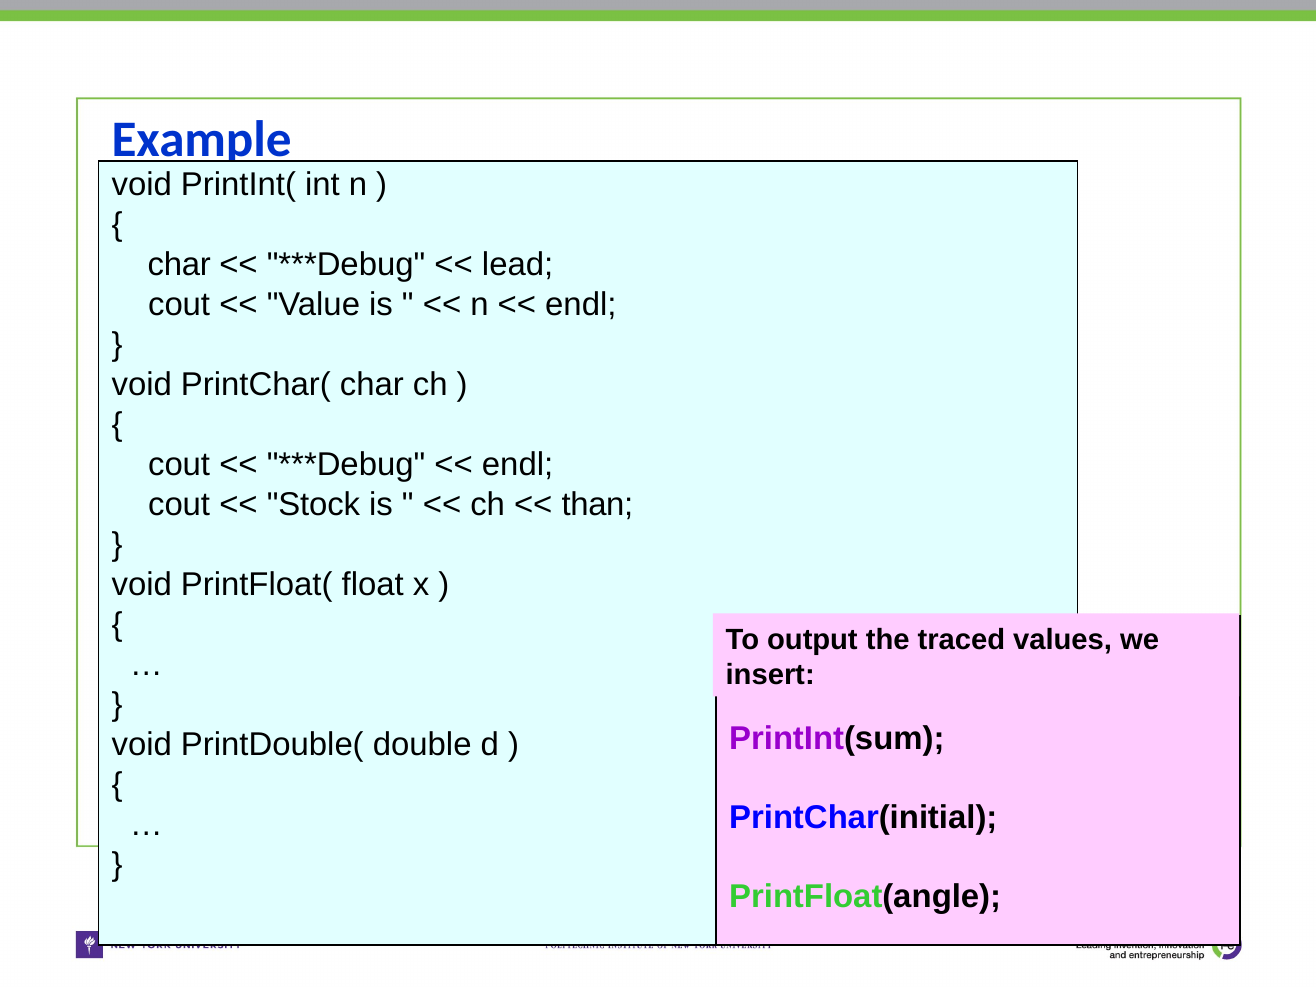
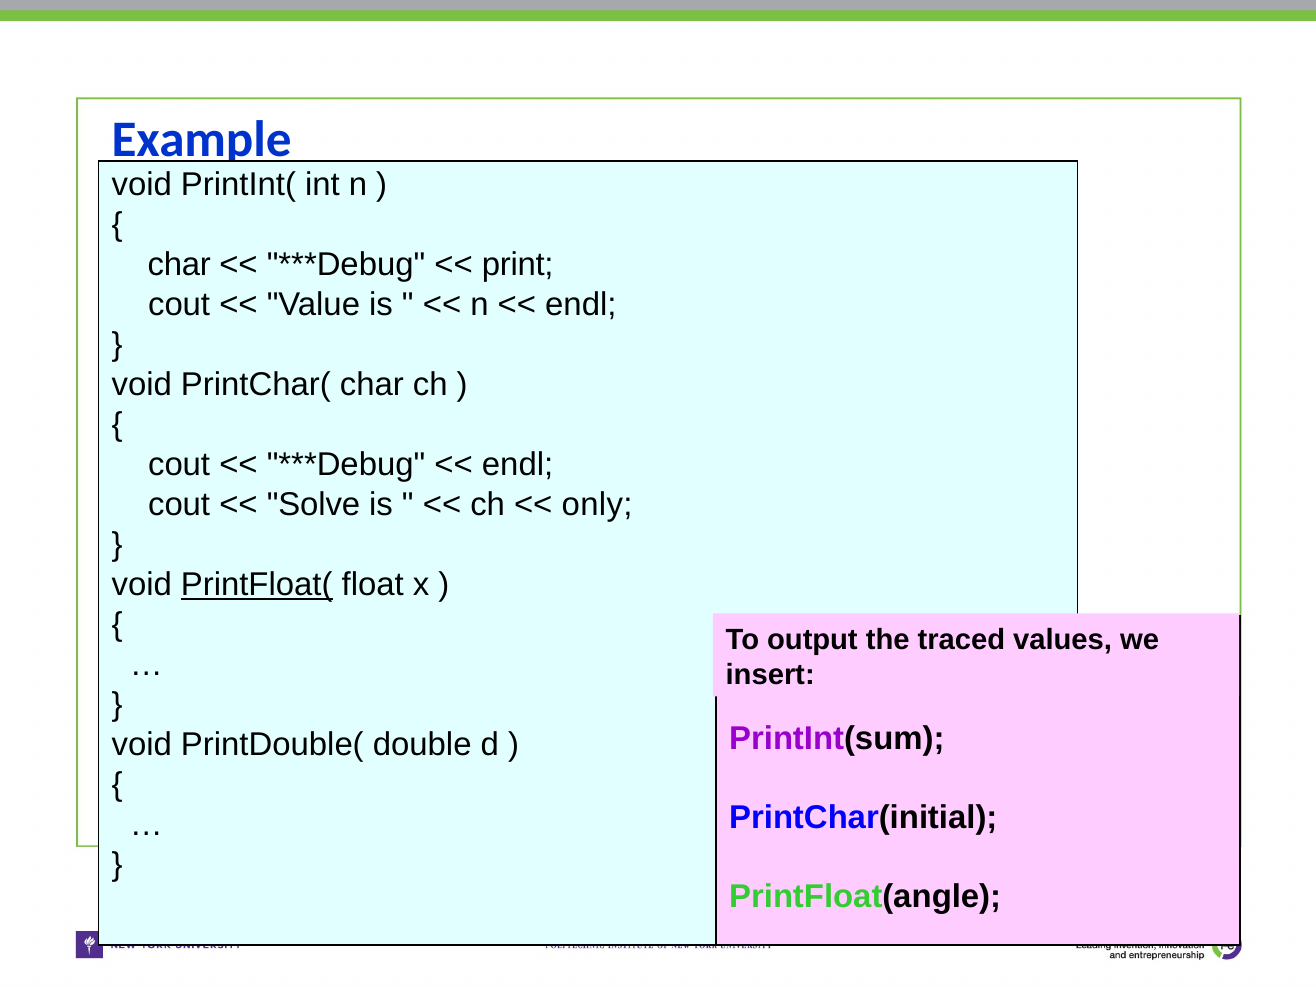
lead: lead -> print
Stock: Stock -> Solve
than: than -> only
PrintFloat( underline: none -> present
